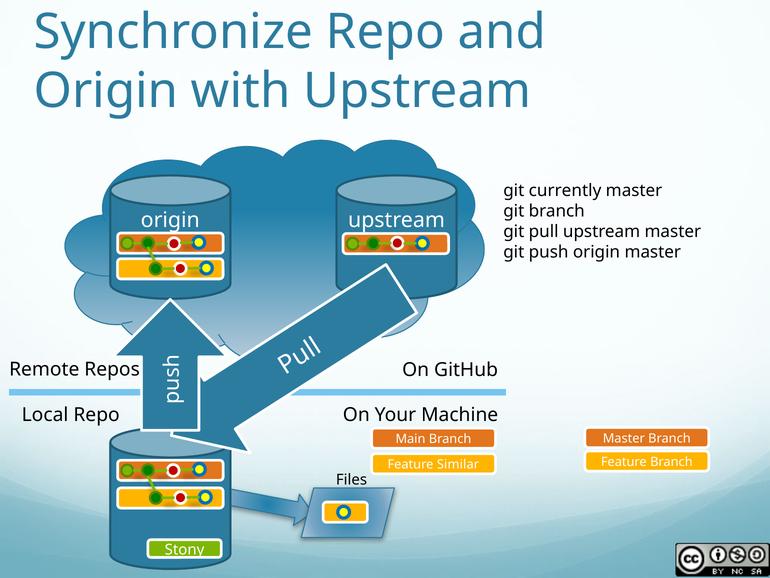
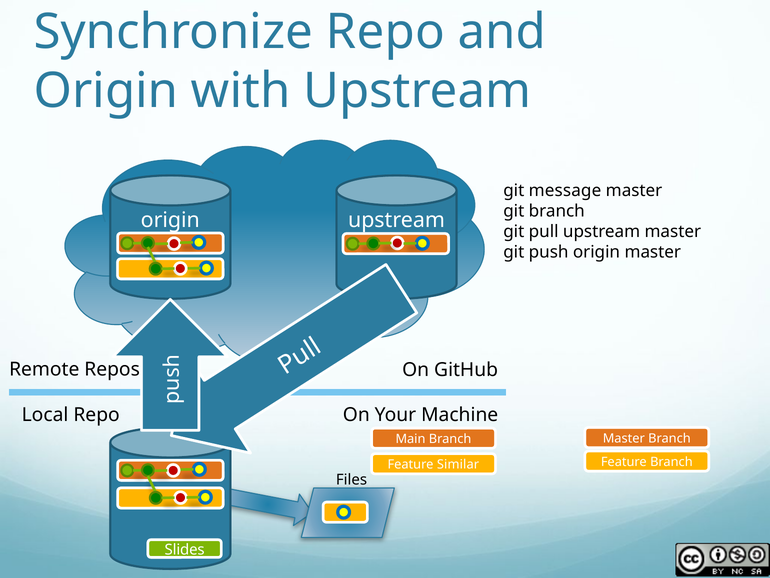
currently: currently -> message
Stony: Stony -> Slides
